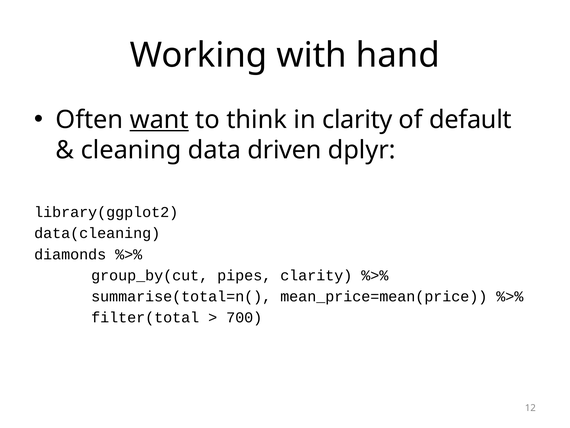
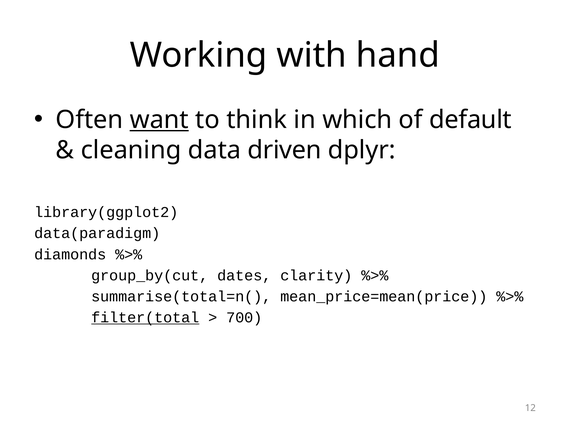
in clarity: clarity -> which
data(cleaning: data(cleaning -> data(paradigm
pipes: pipes -> dates
filter(total underline: none -> present
